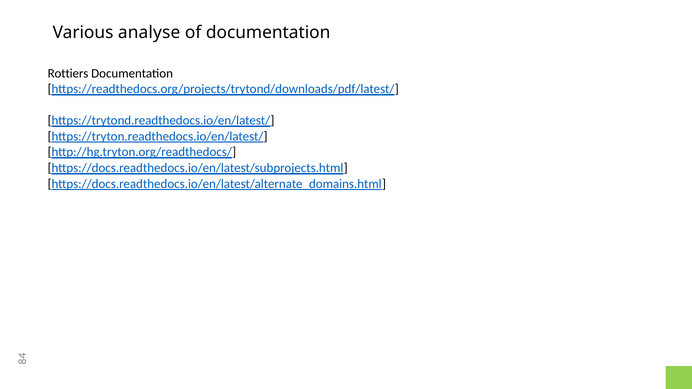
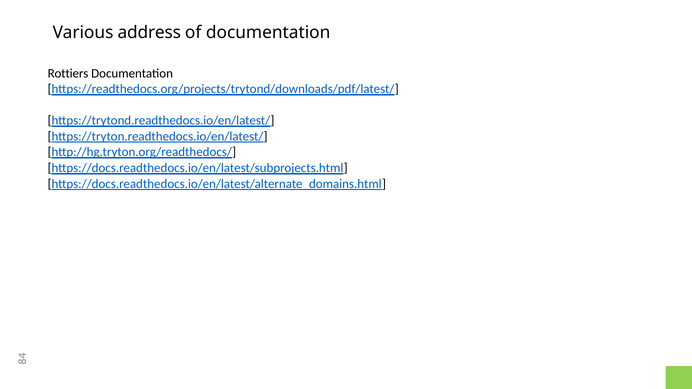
analyse: analyse -> address
